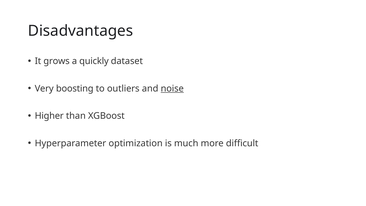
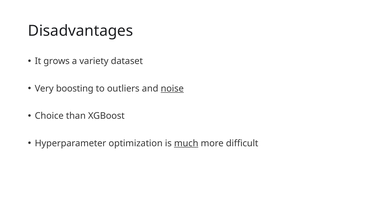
quickly: quickly -> variety
Higher: Higher -> Choice
much underline: none -> present
